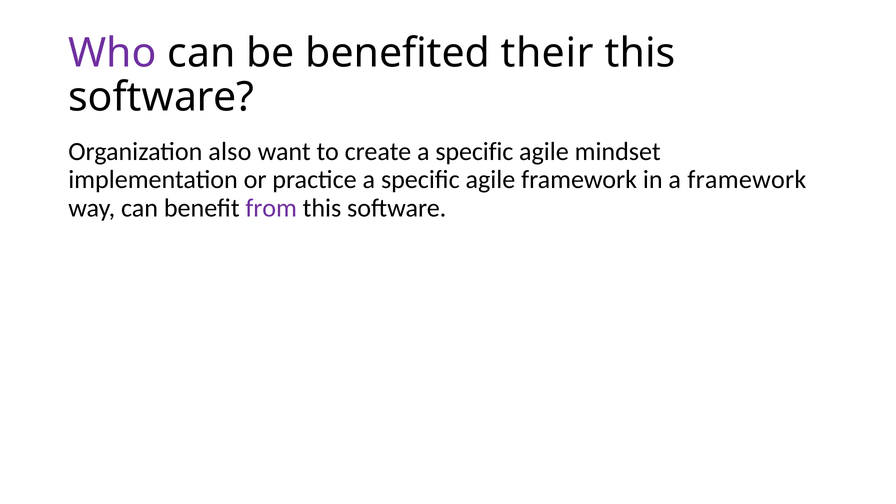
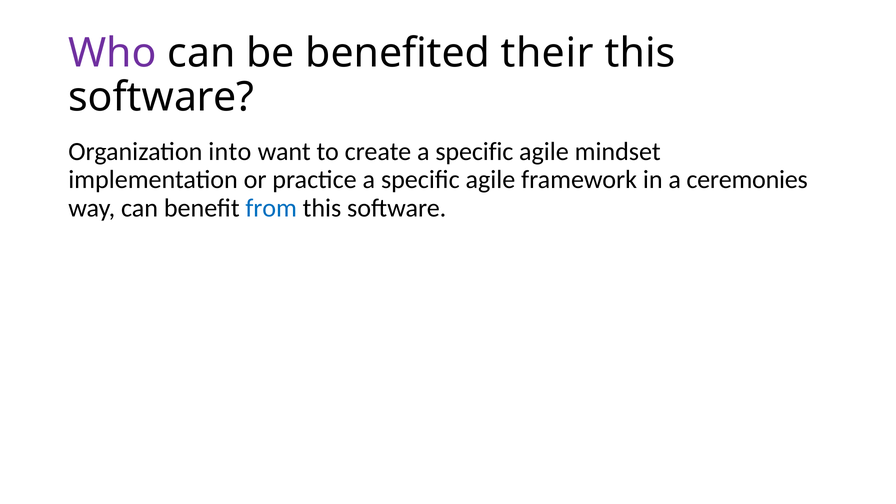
also: also -> into
a framework: framework -> ceremonies
from colour: purple -> blue
